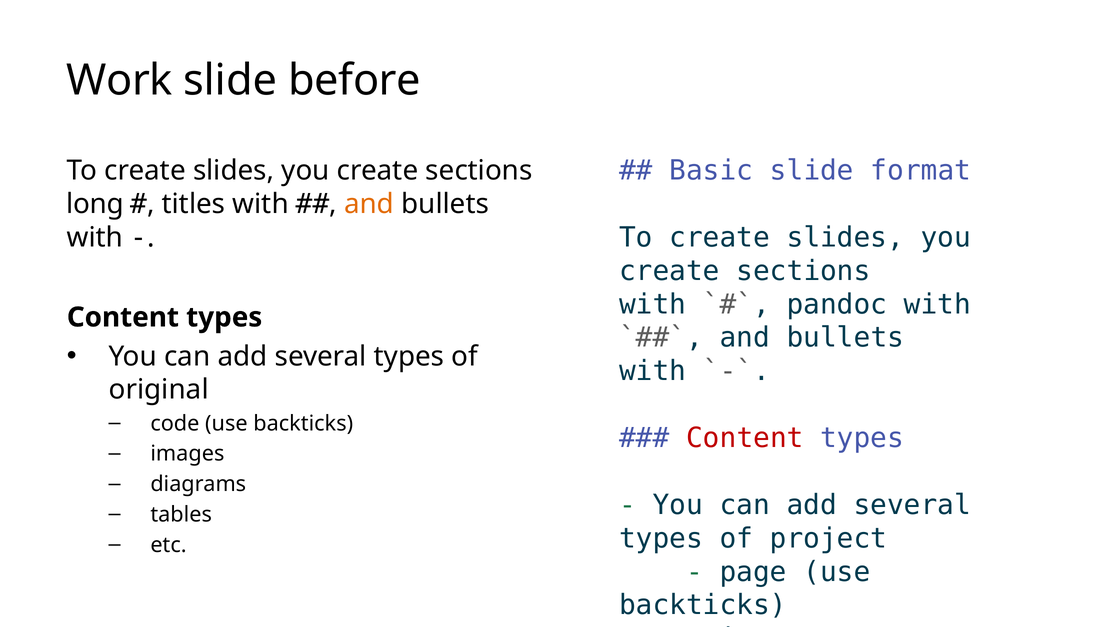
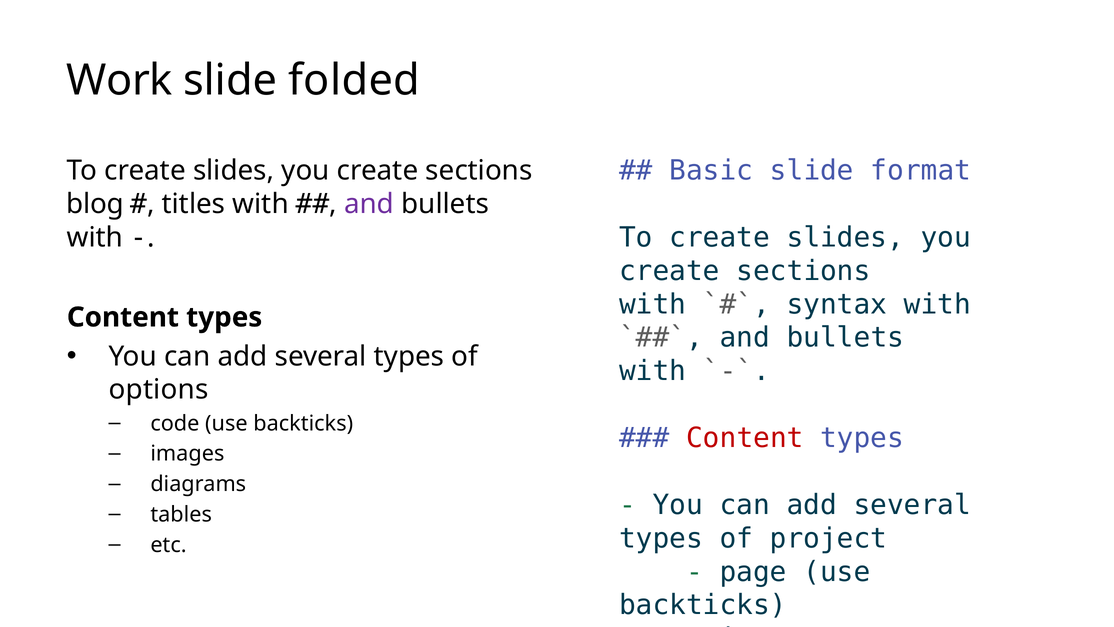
before: before -> folded
long: long -> blog
and at (369, 204) colour: orange -> purple
pandoc: pandoc -> syntax
original: original -> options
